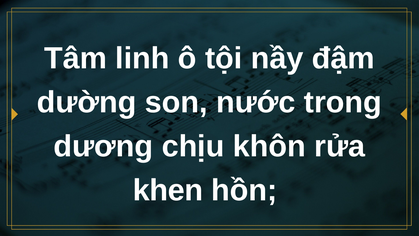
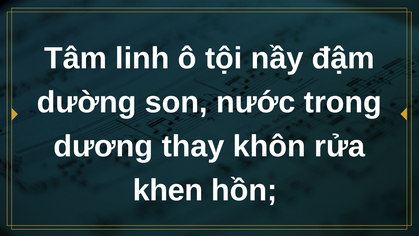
chịu: chịu -> thay
